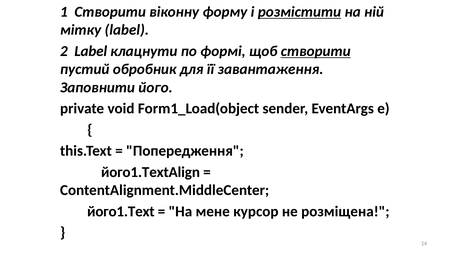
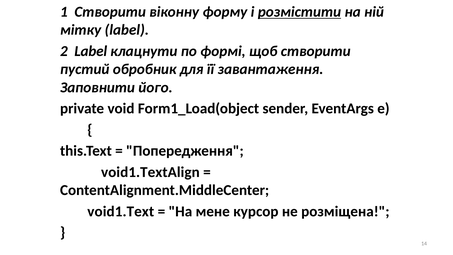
створити at (316, 51) underline: present -> none
його1.TextAlign: його1.TextAlign -> void1.TextAlign
його1.Text: його1.Text -> void1.Text
